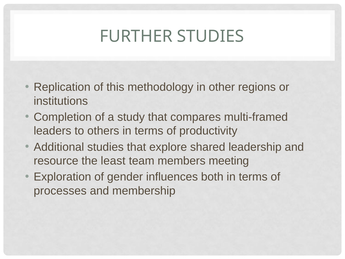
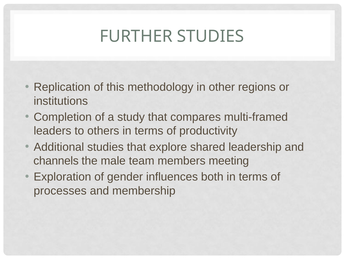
resource: resource -> channels
least: least -> male
